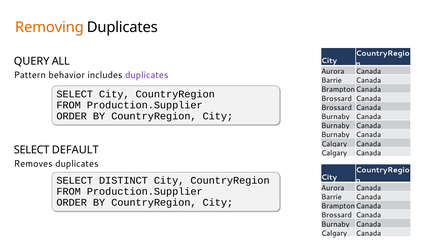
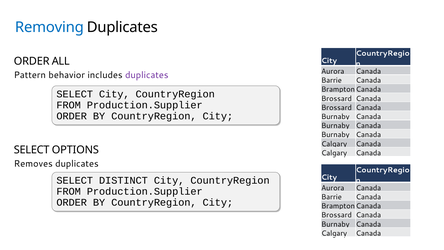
Removing colour: orange -> blue
QUERY at (32, 61): QUERY -> ORDER
DEFAULT: DEFAULT -> OPTIONS
